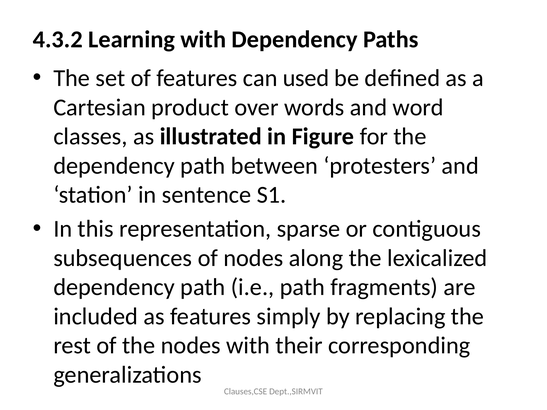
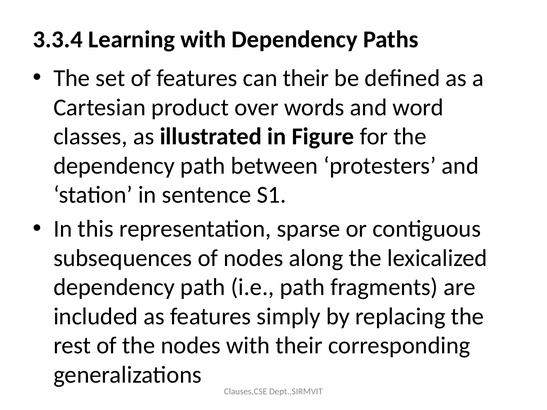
4.3.2: 4.3.2 -> 3.3.4
can used: used -> their
